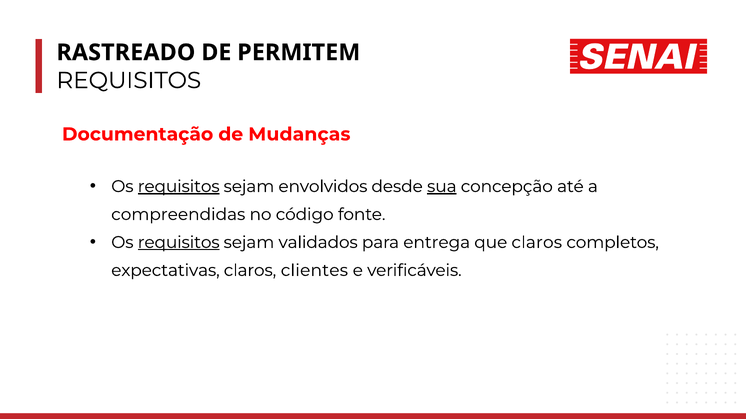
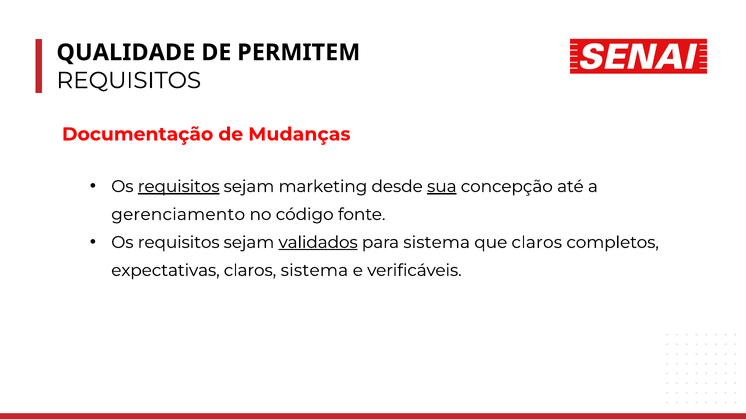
RASTREADO: RASTREADO -> QUALIDADE
envolvidos: envolvidos -> marketing
compreendidas: compreendidas -> gerenciamento
requisitos at (179, 243) underline: present -> none
validados underline: none -> present
para entrega: entrega -> sistema
claros clientes: clientes -> sistema
